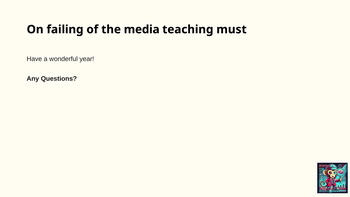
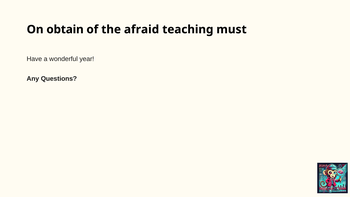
failing: failing -> obtain
media: media -> afraid
